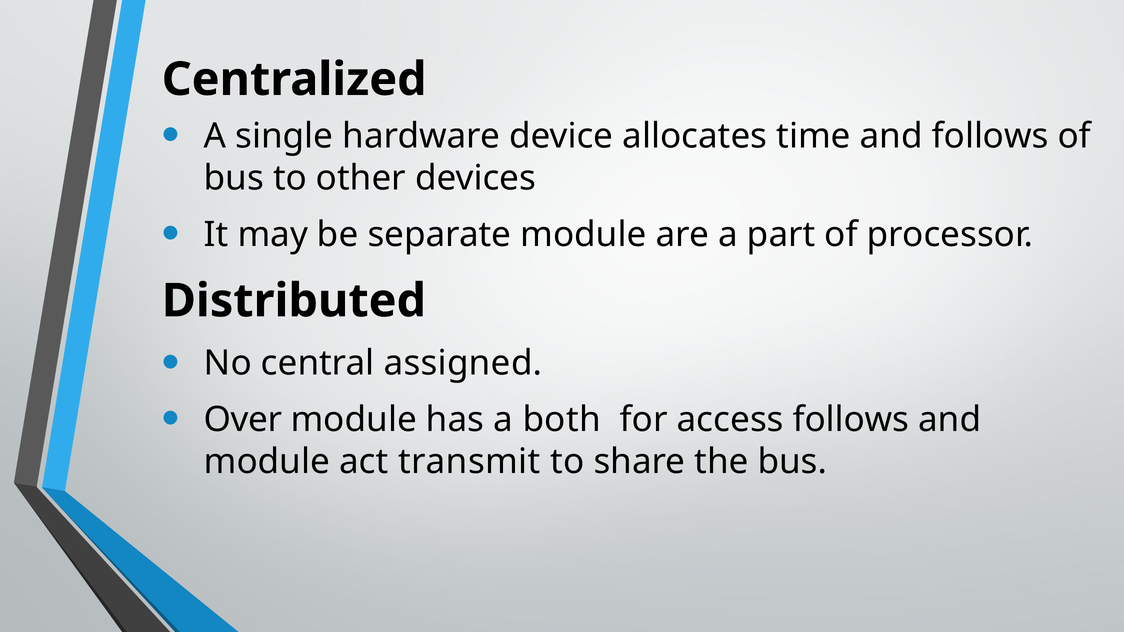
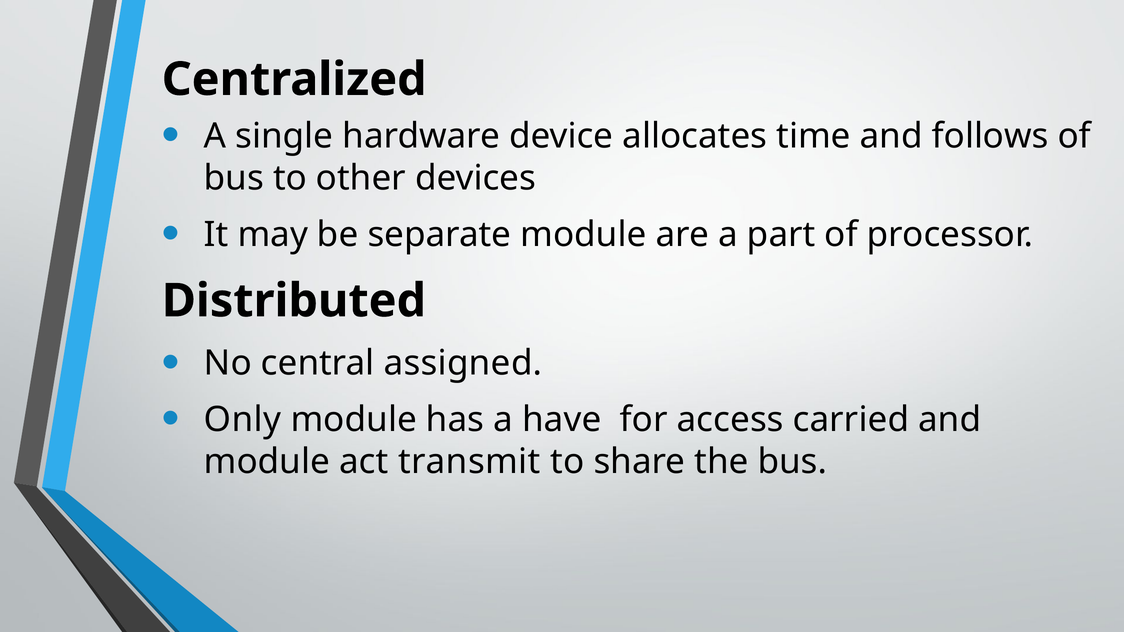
Over: Over -> Only
both: both -> have
access follows: follows -> carried
